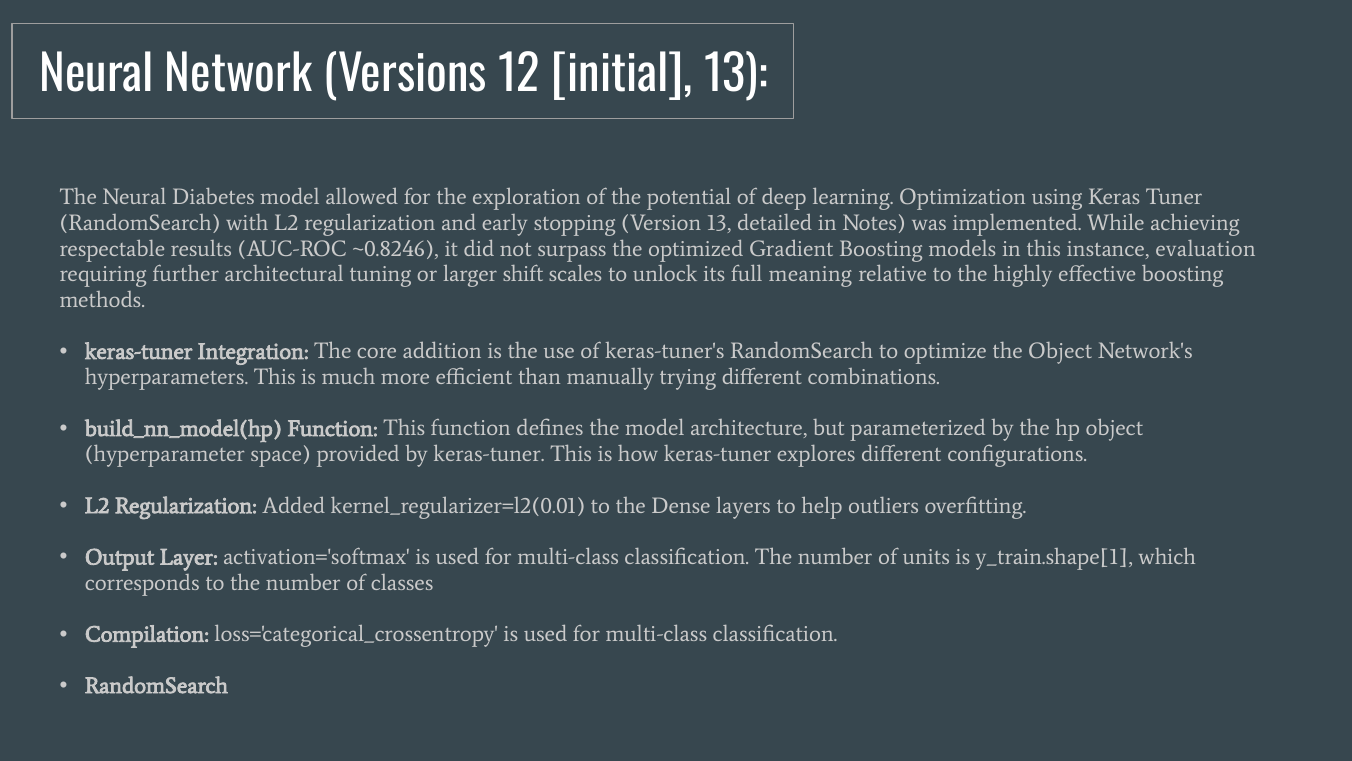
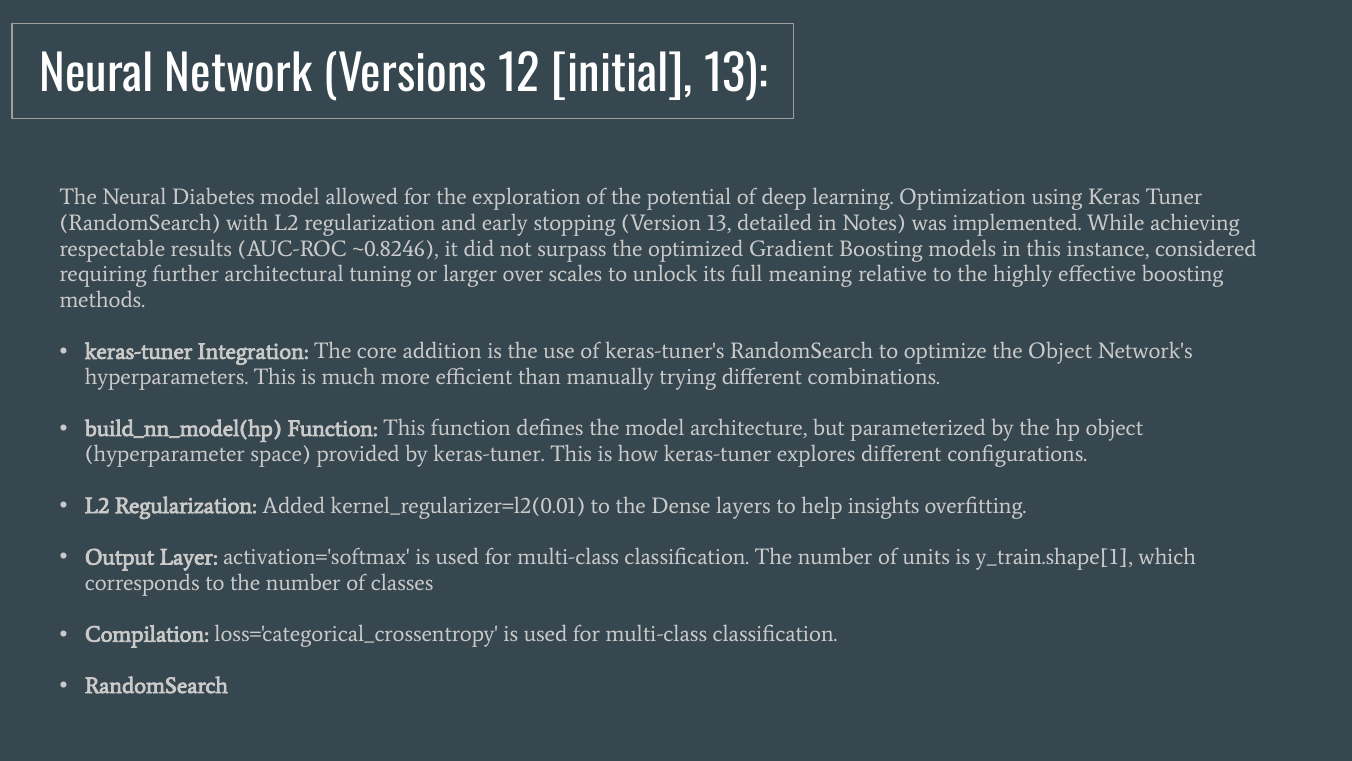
evaluation: evaluation -> considered
shift: shift -> over
outliers: outliers -> insights
